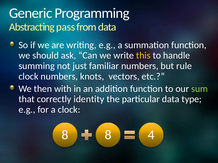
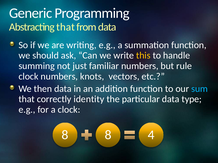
Abstracting pass: pass -> that
then with: with -> data
sum colour: light green -> light blue
